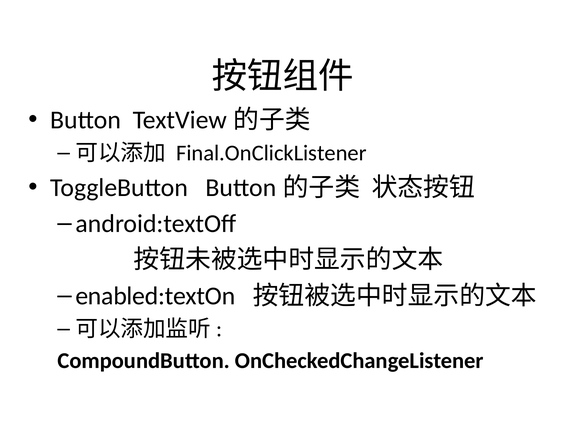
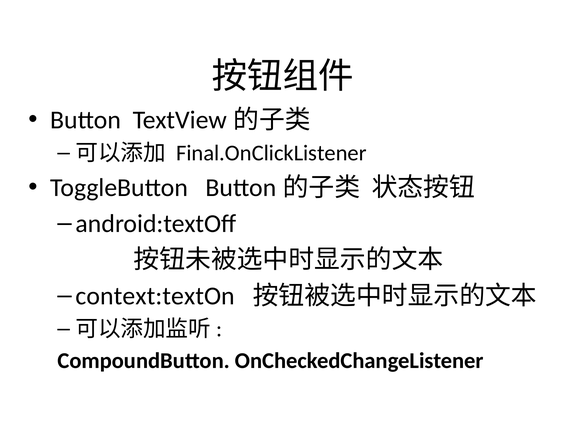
enabled:textOn: enabled:textOn -> context:textOn
